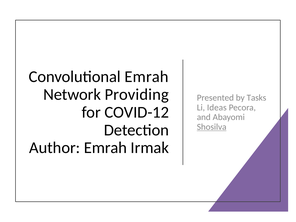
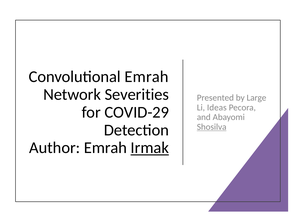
Providing: Providing -> Severities
Tasks: Tasks -> Large
COVID-12: COVID-12 -> COVID-29
Irmak underline: none -> present
